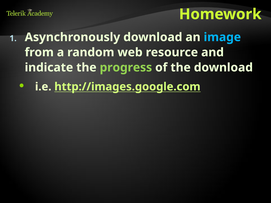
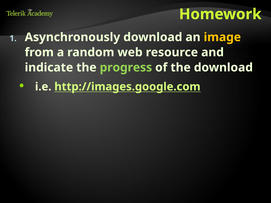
image colour: light blue -> yellow
